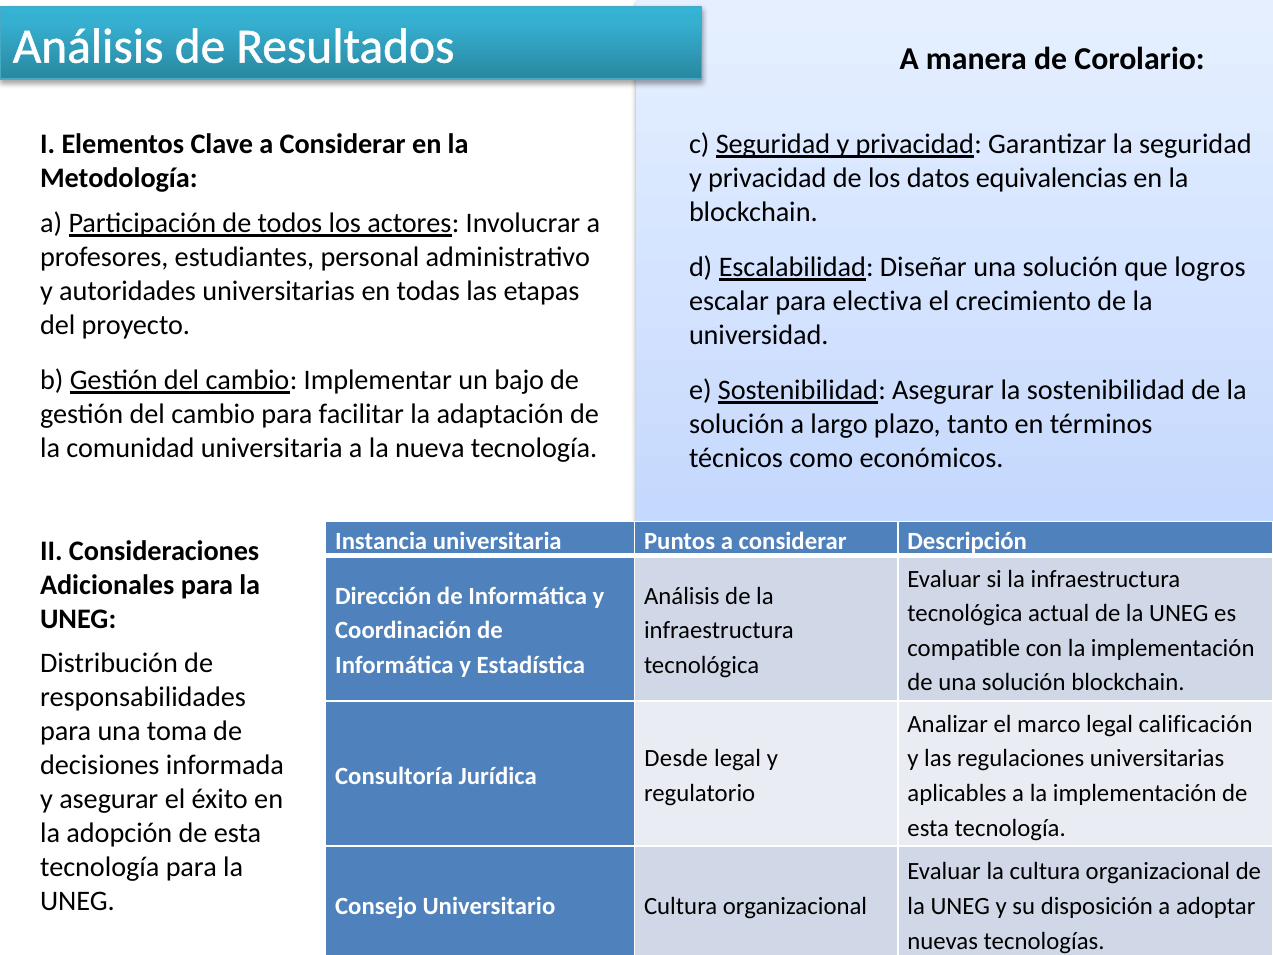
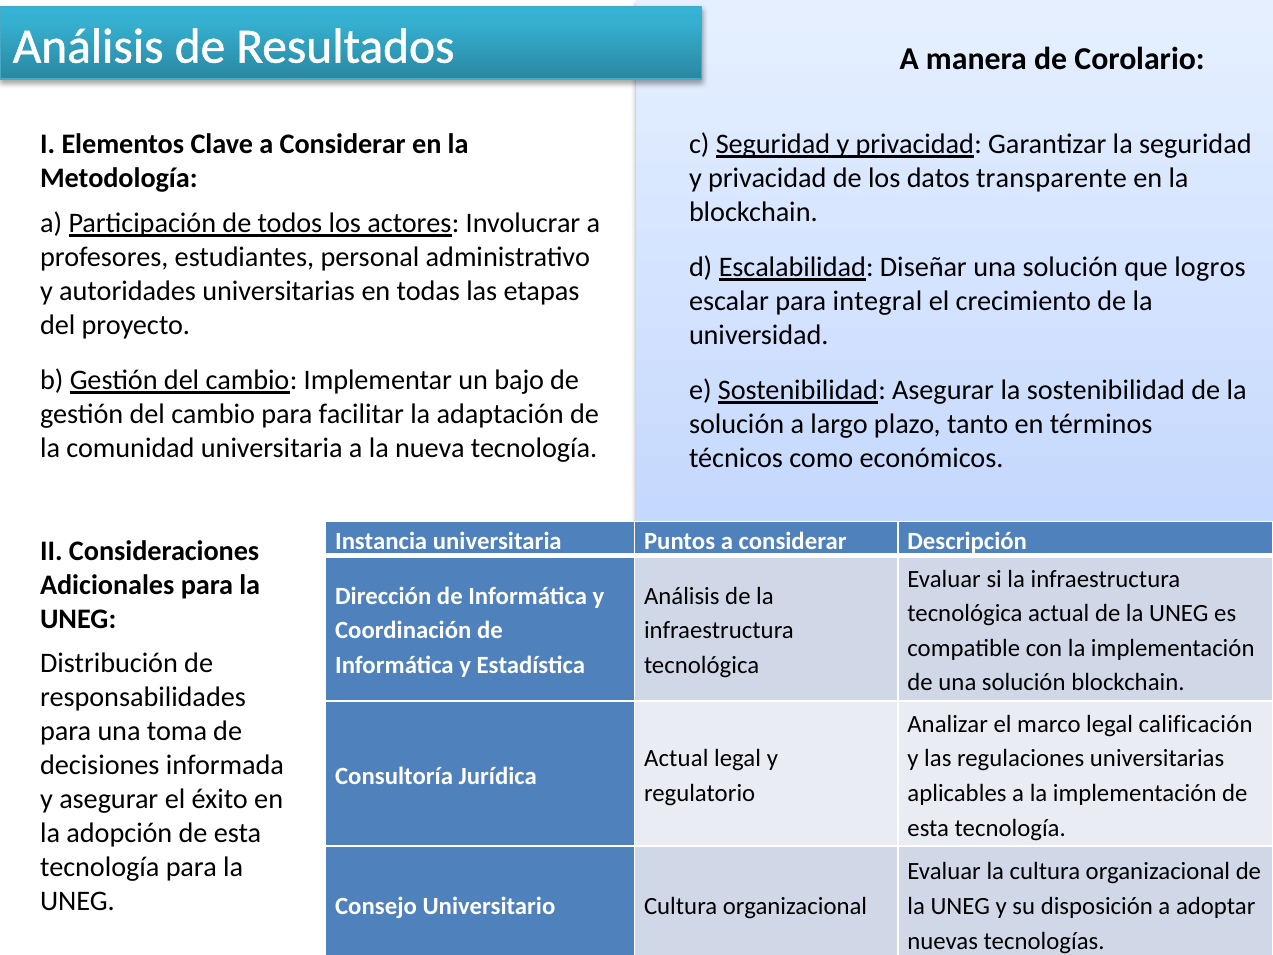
equivalencias: equivalencias -> transparente
electiva: electiva -> integral
Desde at (676, 758): Desde -> Actual
